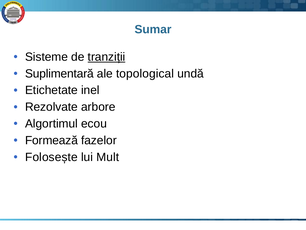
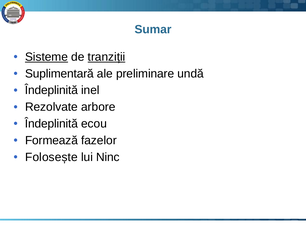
Sisteme underline: none -> present
topological: topological -> preliminare
Etichetate at (51, 90): Etichetate -> Îndeplinită
Algortimul at (51, 123): Algortimul -> Îndeplinită
Mult: Mult -> Ninc
